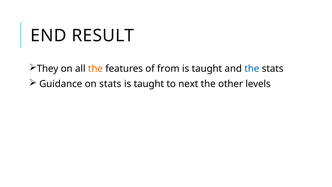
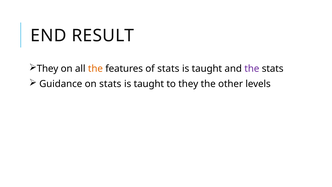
of from: from -> stats
the at (252, 69) colour: blue -> purple
to next: next -> they
